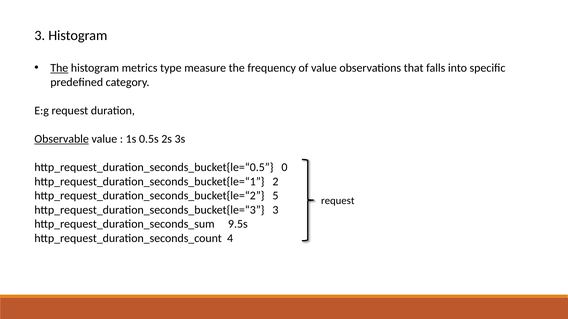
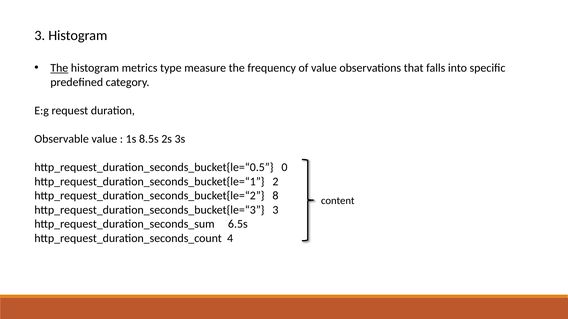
Observable underline: present -> none
0.5s: 0.5s -> 8.5s
5: 5 -> 8
request at (338, 201): request -> content
9.5s: 9.5s -> 6.5s
